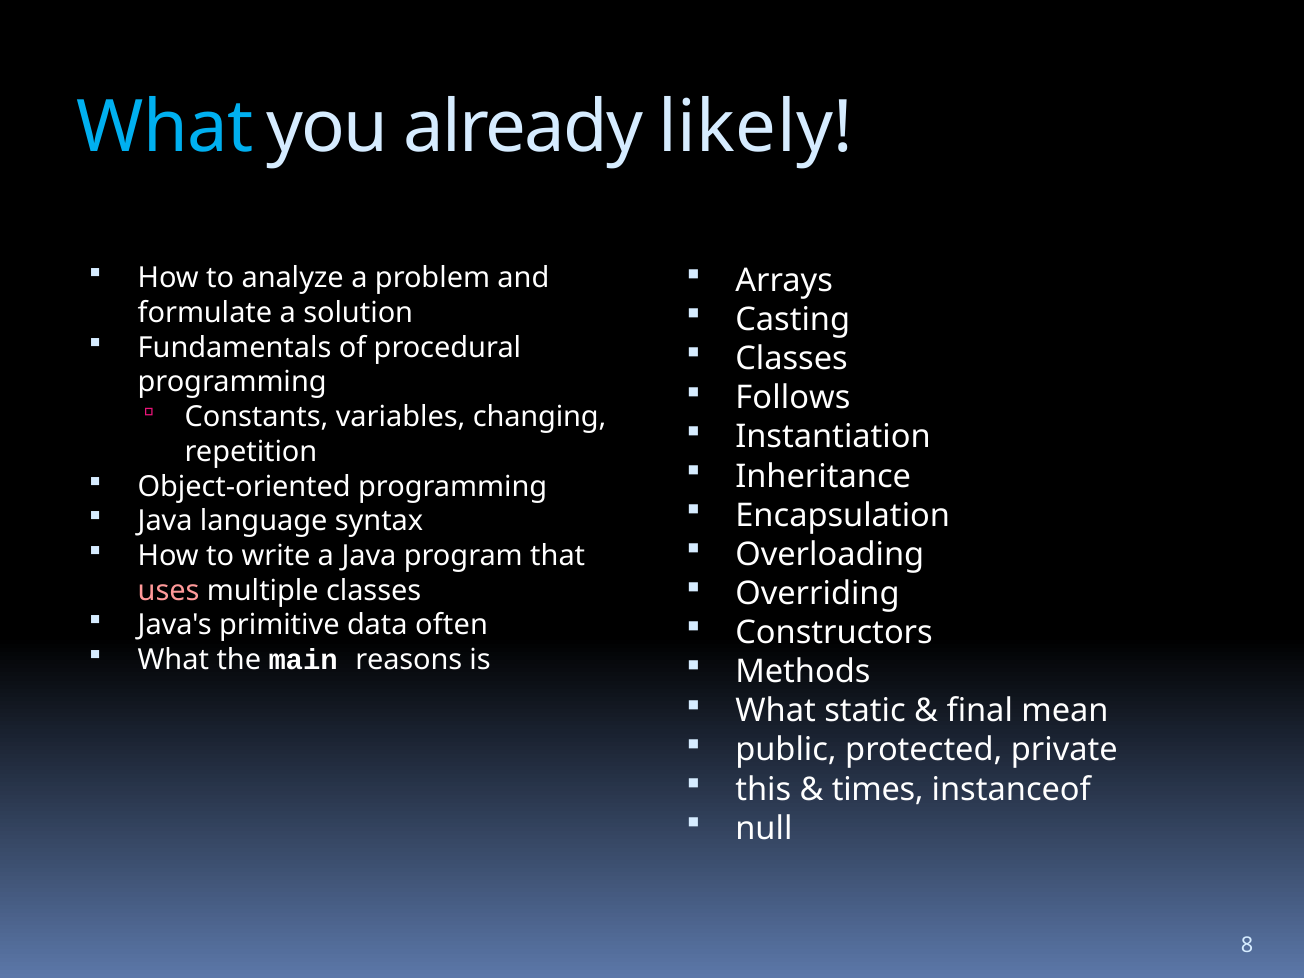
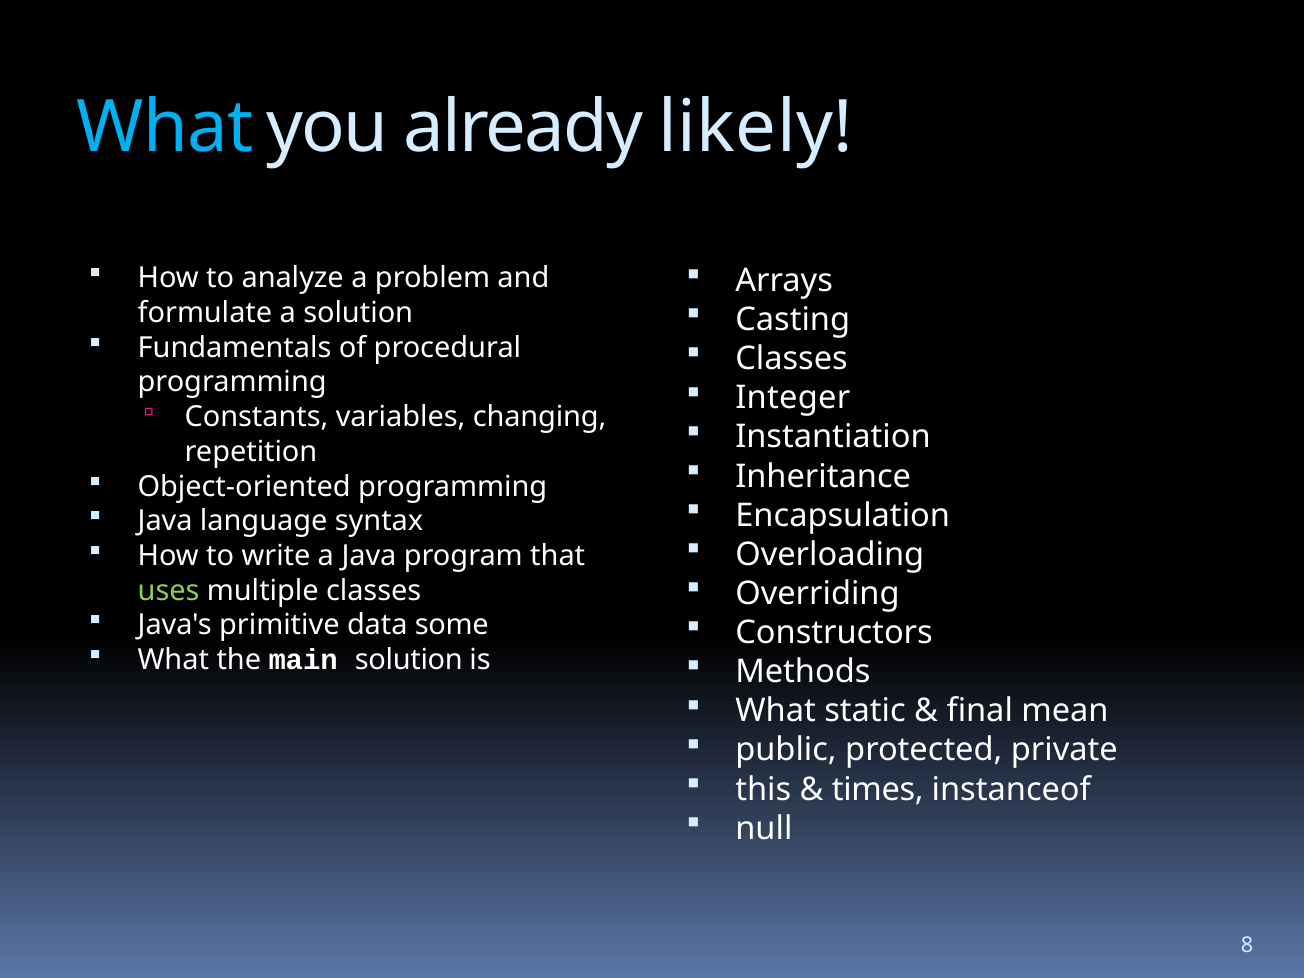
Follows: Follows -> Integer
uses colour: pink -> light green
often: often -> some
main reasons: reasons -> solution
